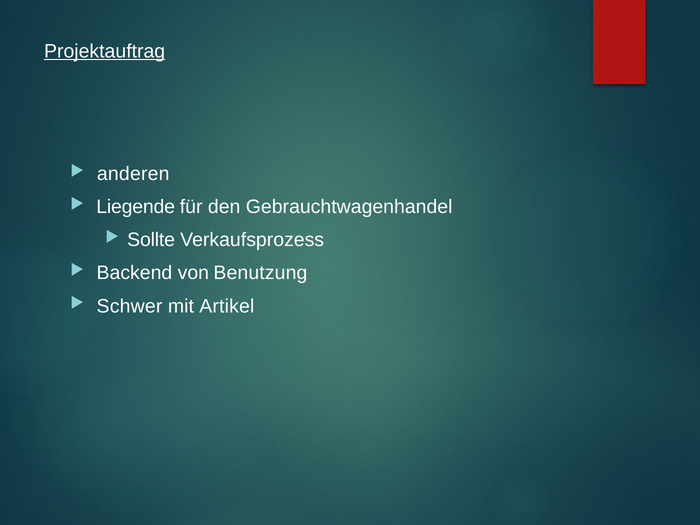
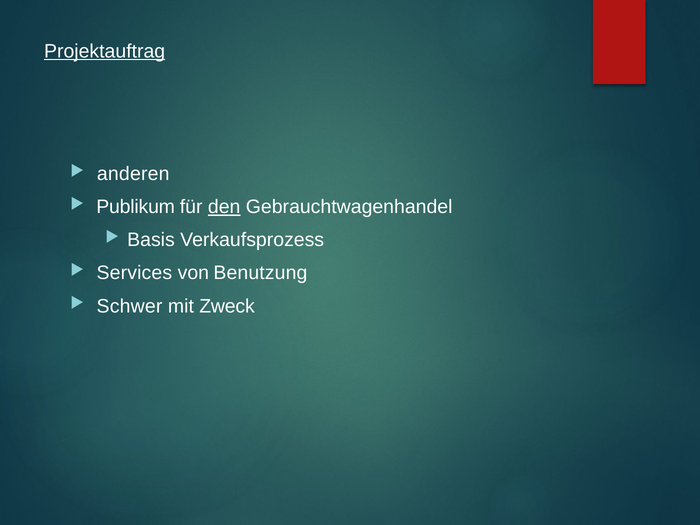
Liegende: Liegende -> Publikum
den underline: none -> present
Sollte: Sollte -> Basis
Backend: Backend -> Services
Artikel: Artikel -> Zweck
